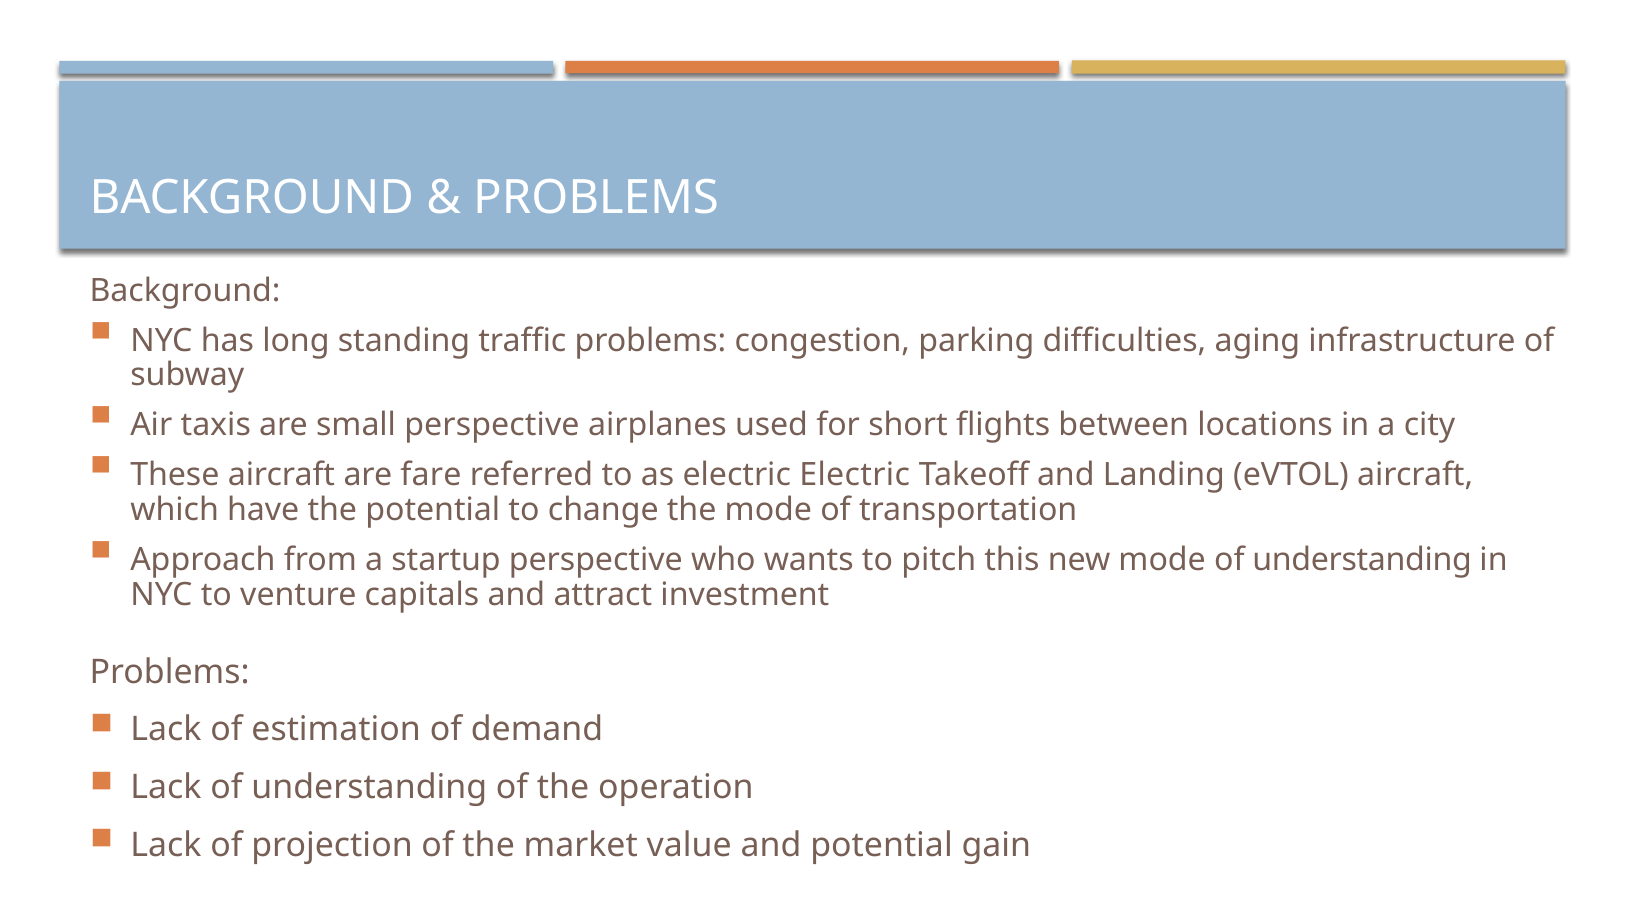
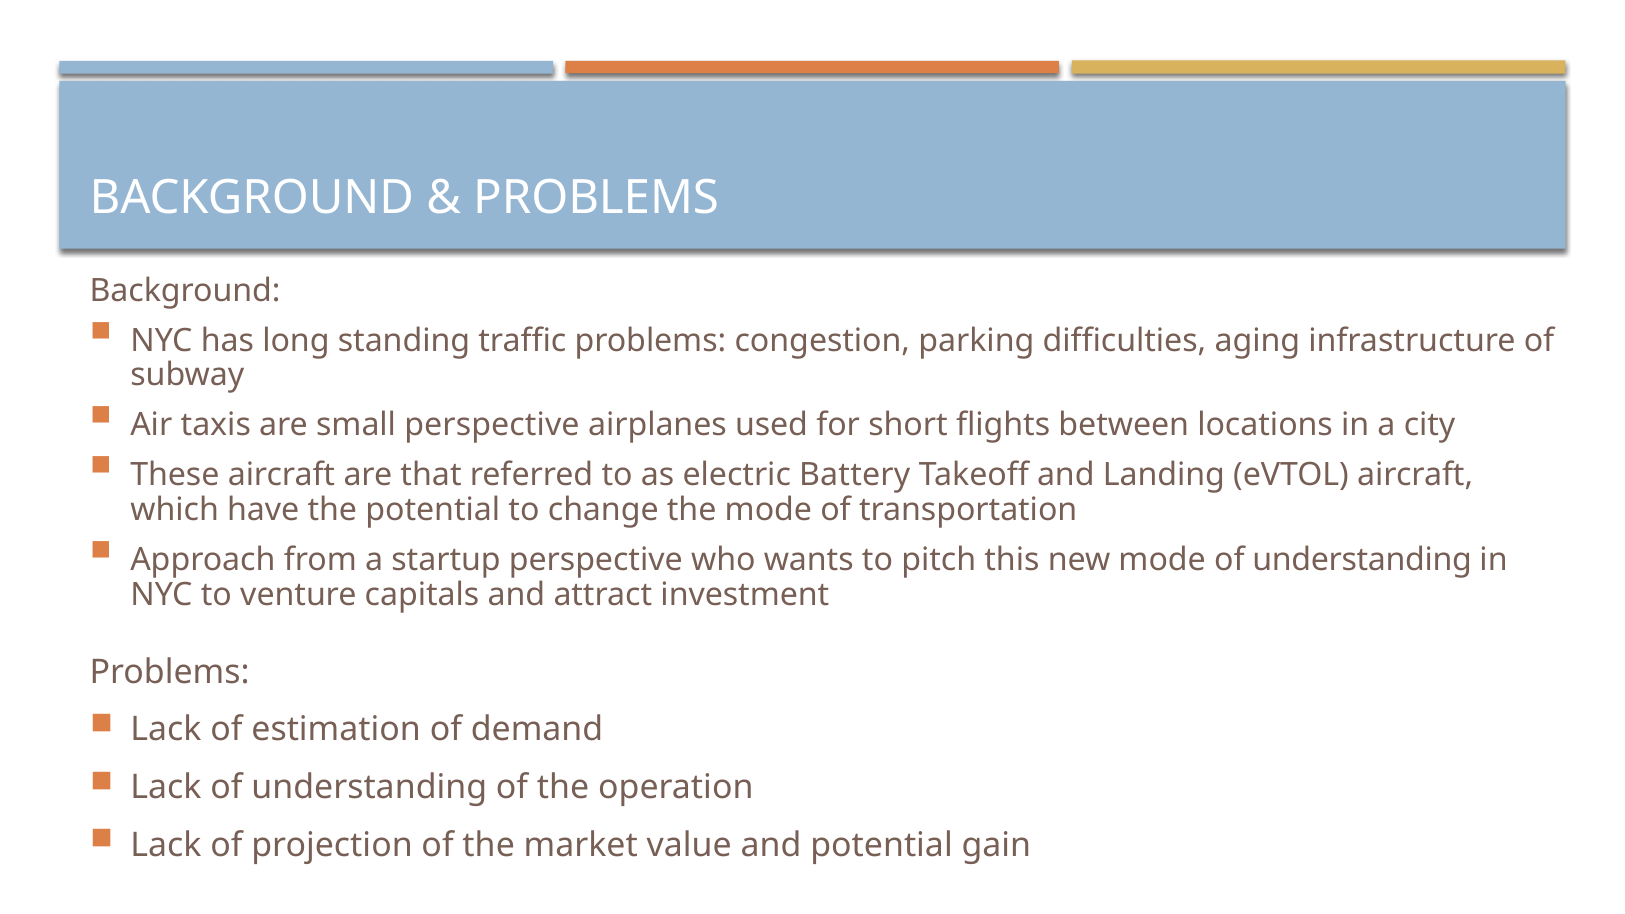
fare: fare -> that
electric Electric: Electric -> Battery
